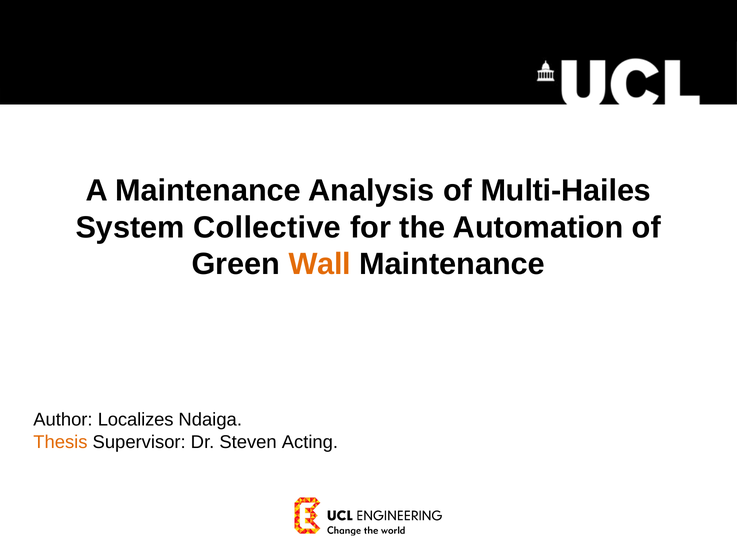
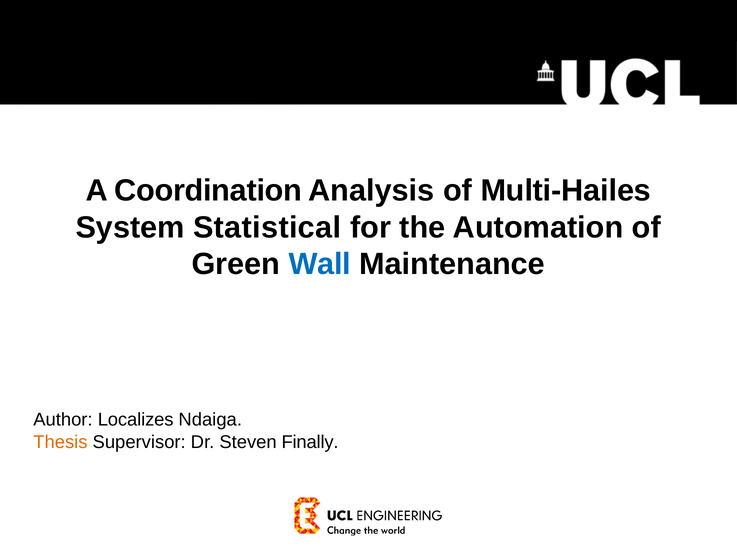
A Maintenance: Maintenance -> Coordination
Collective: Collective -> Statistical
Wall colour: orange -> blue
Acting: Acting -> Finally
